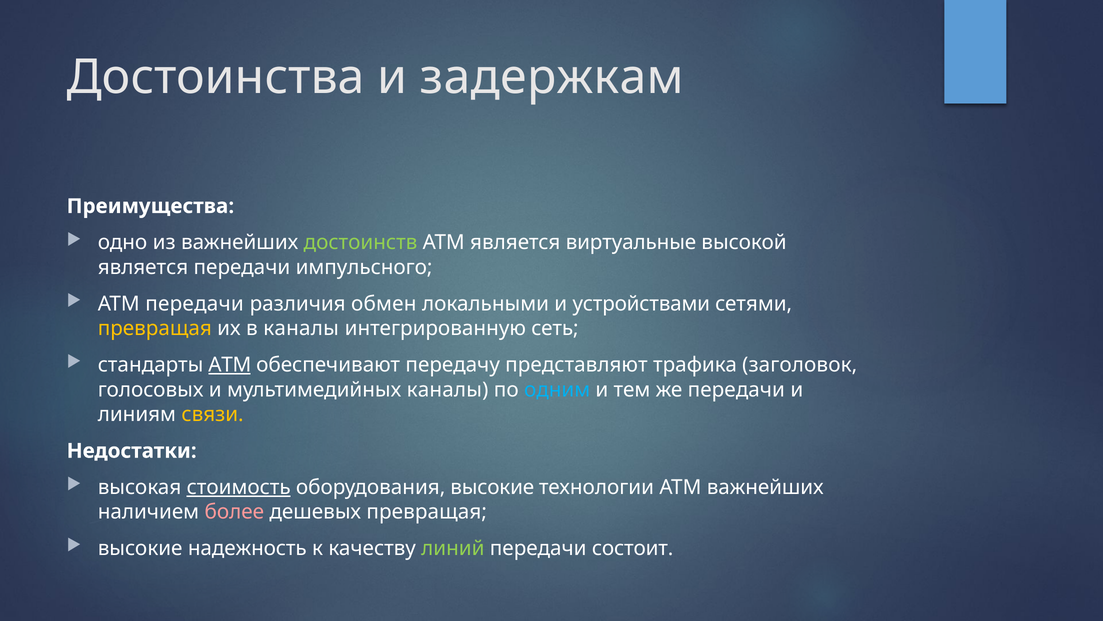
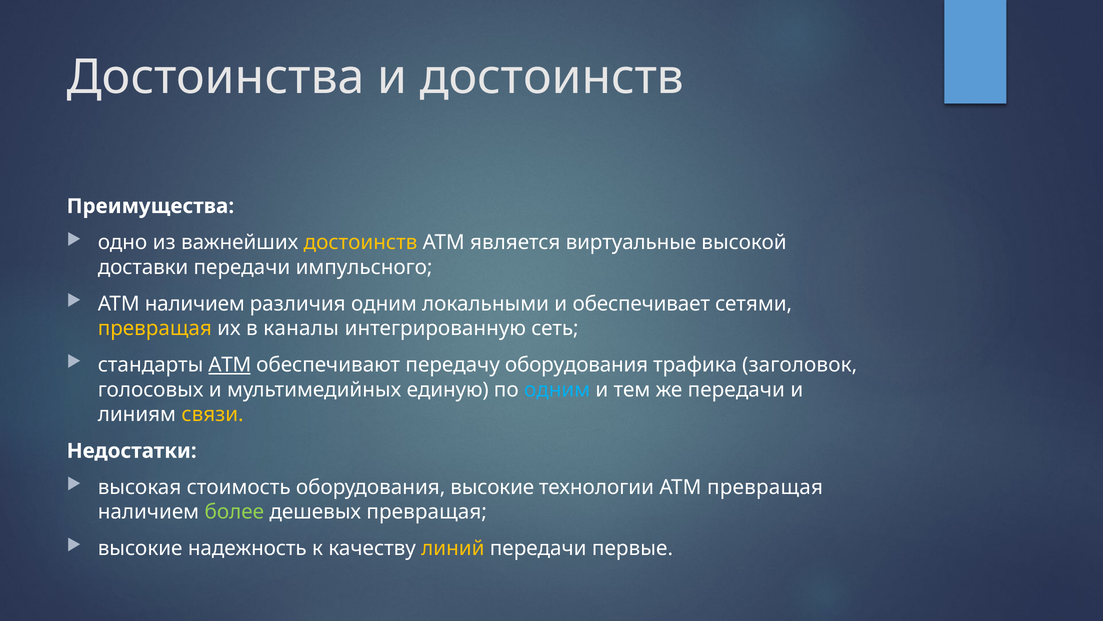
и задержкам: задержкам -> достоинств
достоинств at (360, 242) colour: light green -> yellow
является at (143, 267): является -> доставки
АТМ передачи: передачи -> наличием
различия обмен: обмен -> одним
устройствами: устройствами -> обеспечивает
передачу представляют: представляют -> оборудования
мультимедийных каналы: каналы -> единую
стоимость underline: present -> none
АТМ важнейших: важнейших -> превращая
более colour: pink -> light green
линий colour: light green -> yellow
состоит: состоит -> первые
